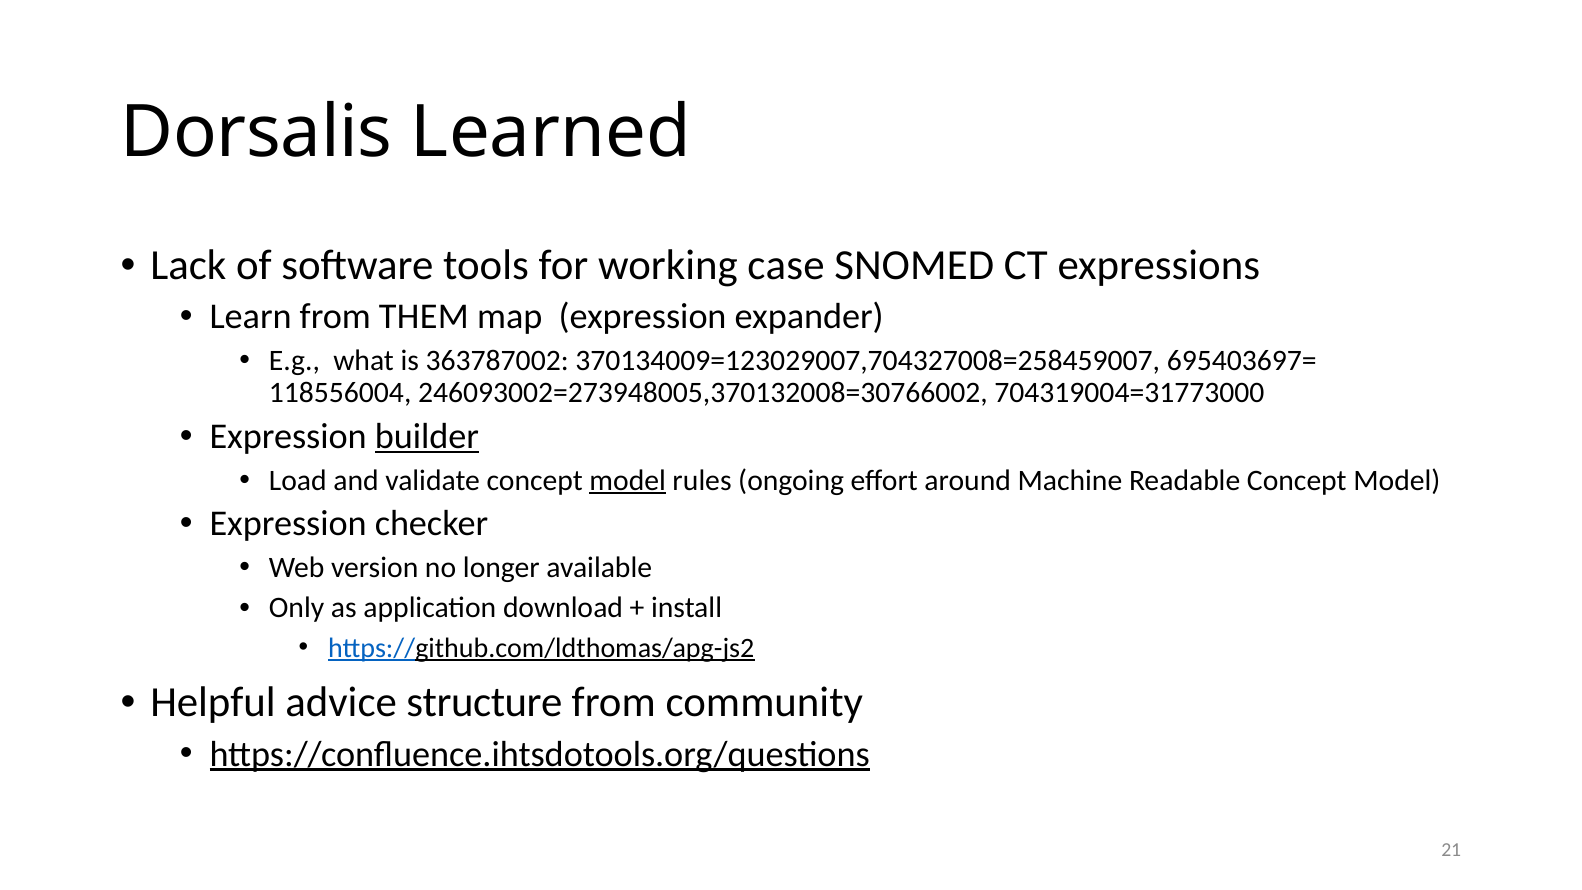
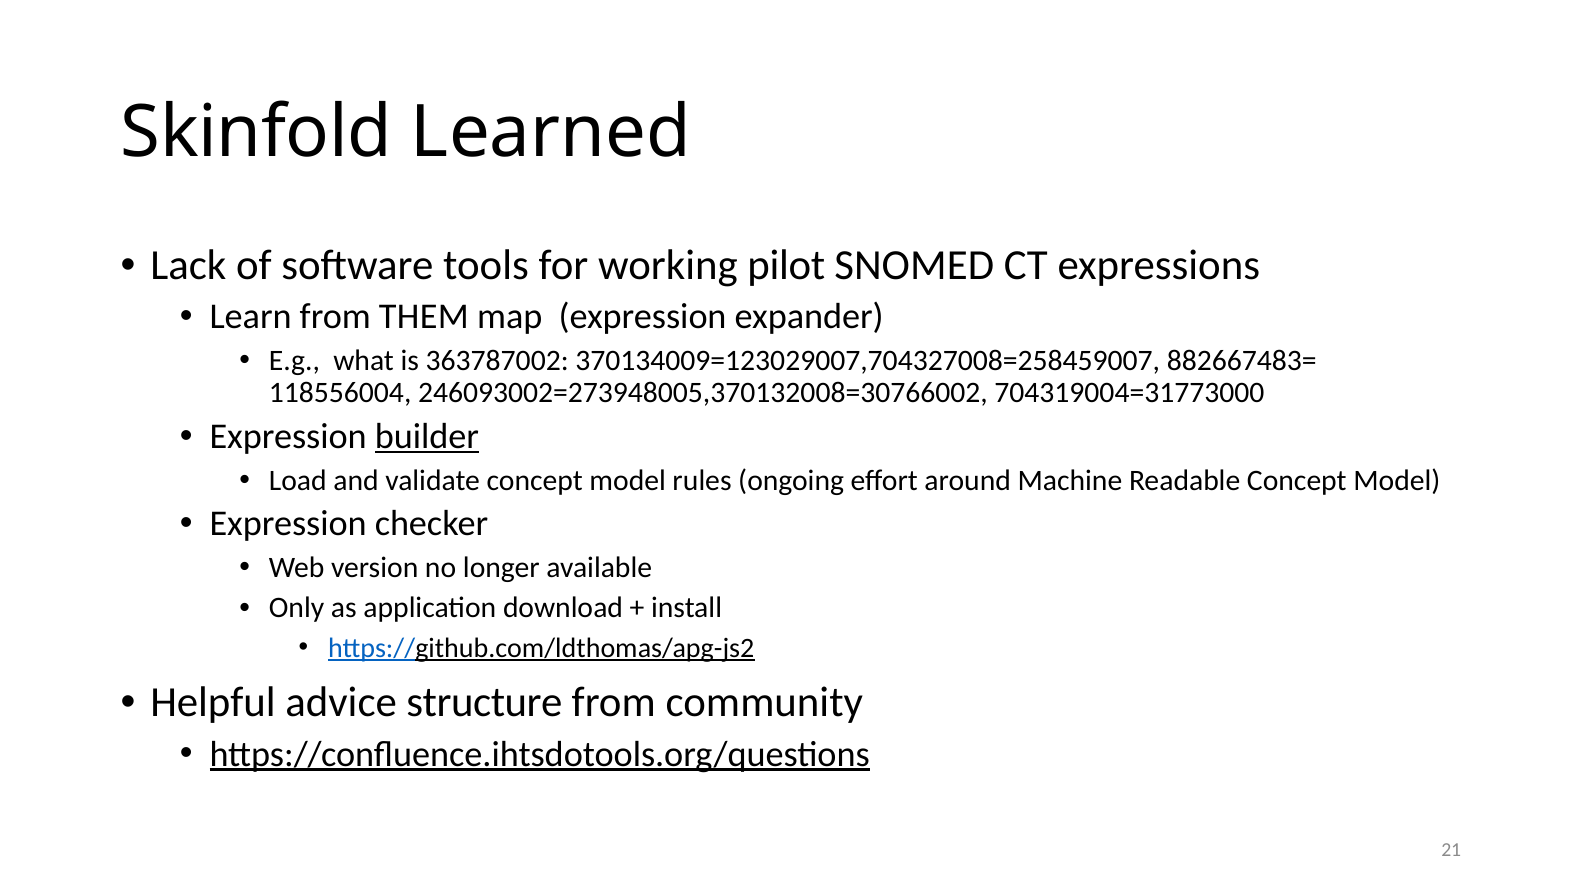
Dorsalis: Dorsalis -> Skinfold
case: case -> pilot
695403697=: 695403697= -> 882667483=
model at (628, 480) underline: present -> none
